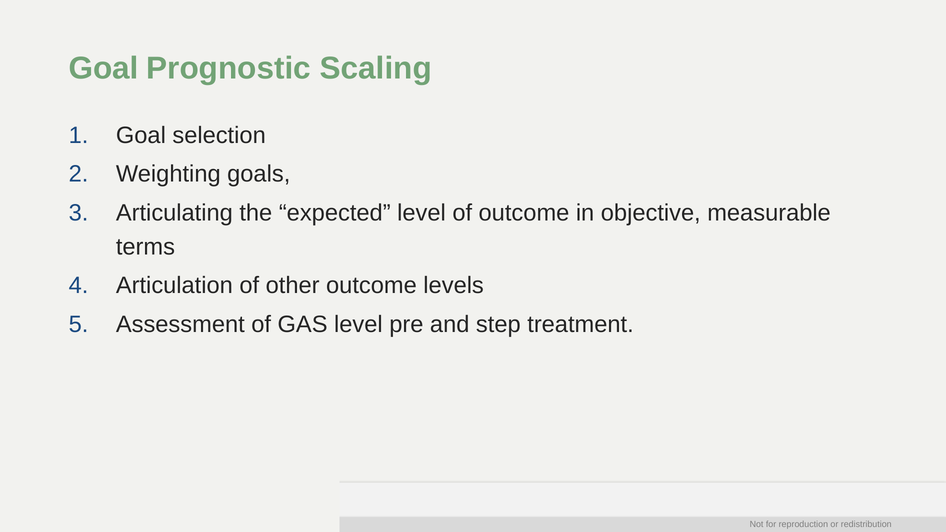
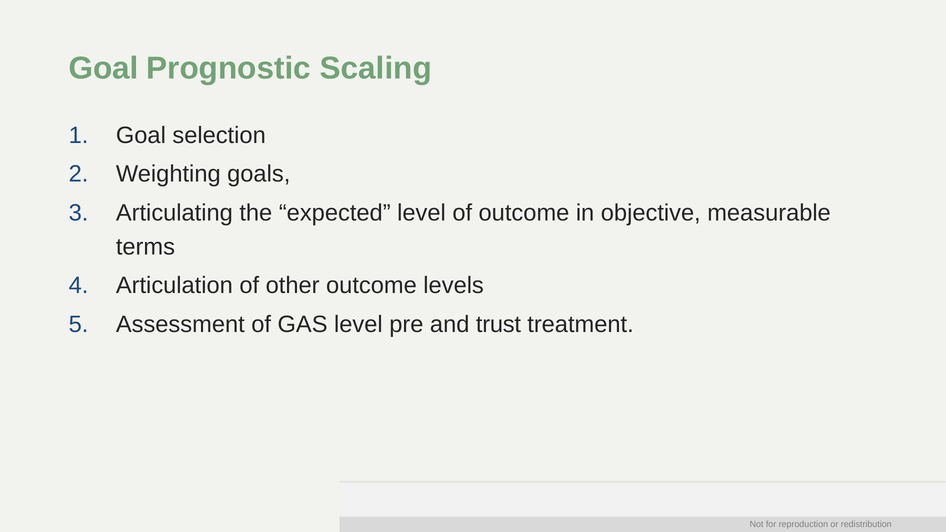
step: step -> trust
